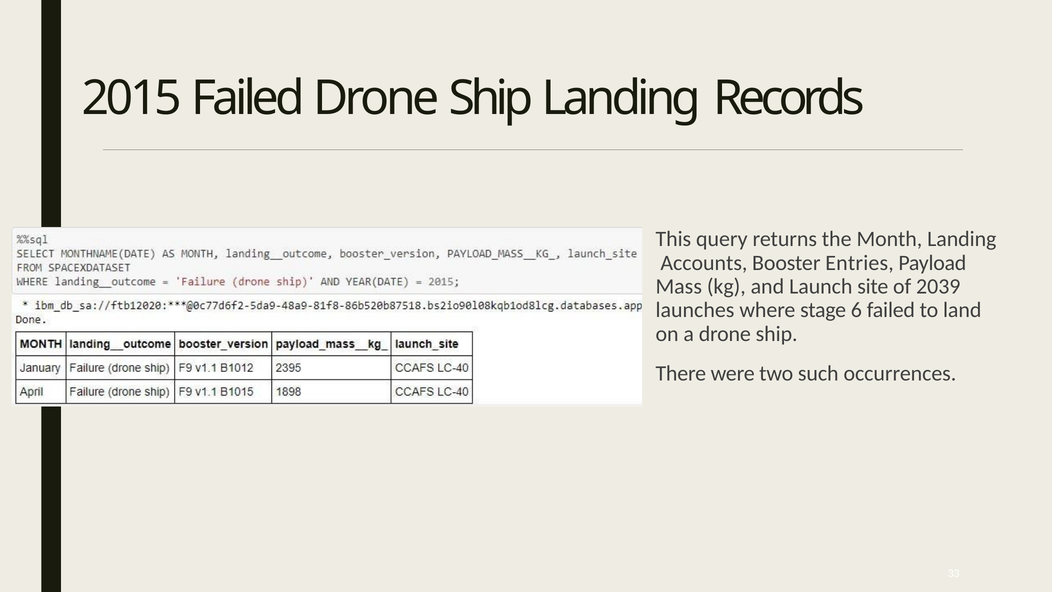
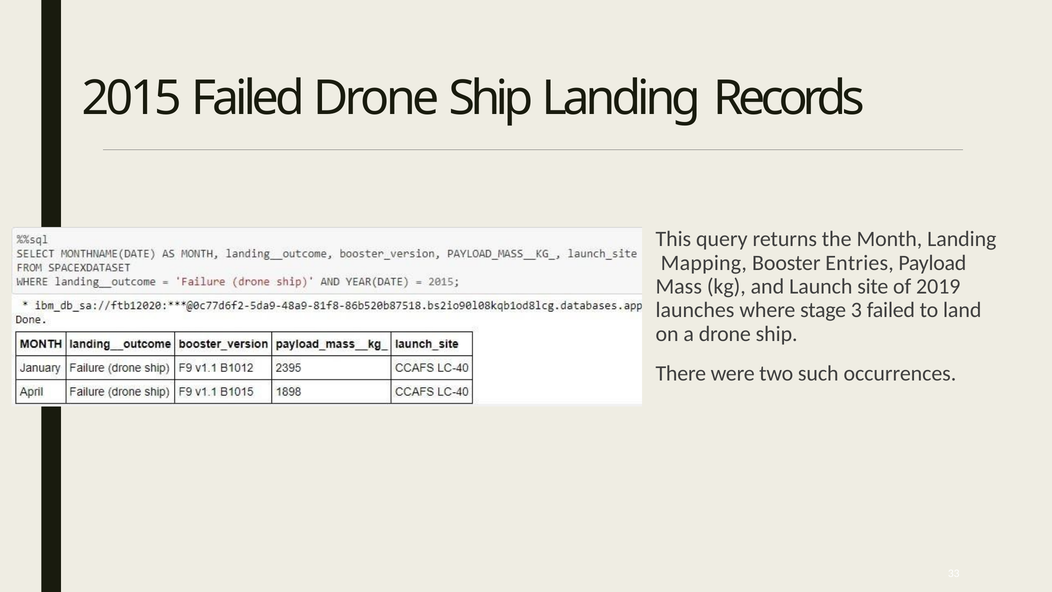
Accounts: Accounts -> Mapping
2039: 2039 -> 2019
6: 6 -> 3
